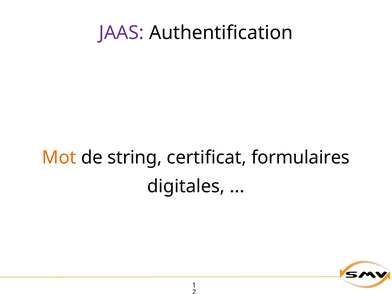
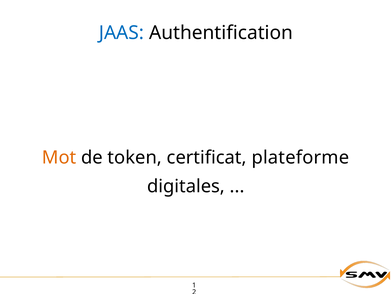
JAAS colour: purple -> blue
string: string -> token
formulaires: formulaires -> plateforme
